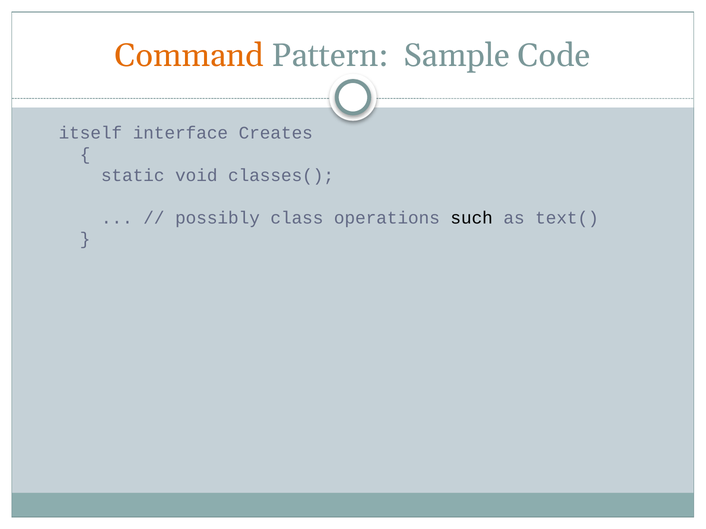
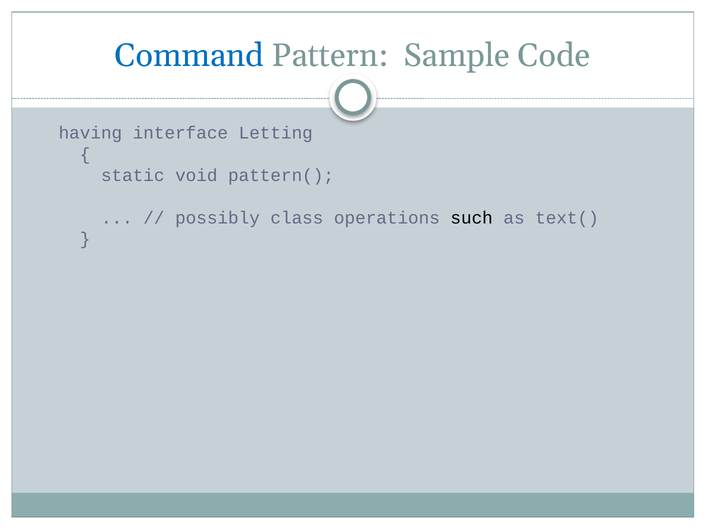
Command colour: orange -> blue
itself: itself -> having
Creates: Creates -> Letting
classes(: classes( -> pattern(
